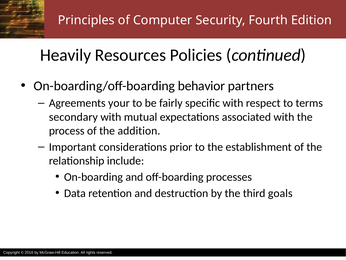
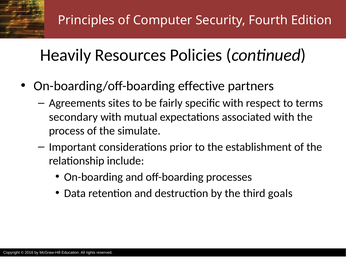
behavior: behavior -> effective
your: your -> sites
addition: addition -> simulate
